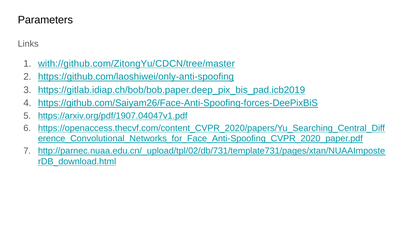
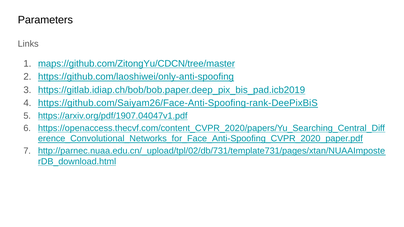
with://github.com/ZitongYu/CDCN/tree/master: with://github.com/ZitongYu/CDCN/tree/master -> maps://github.com/ZitongYu/CDCN/tree/master
https://github.com/Saiyam26/Face-Anti-Spoofing-forces-DeePixBiS: https://github.com/Saiyam26/Face-Anti-Spoofing-forces-DeePixBiS -> https://github.com/Saiyam26/Face-Anti-Spoofing-rank-DeePixBiS
